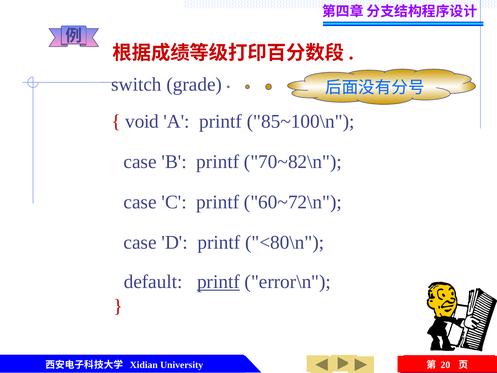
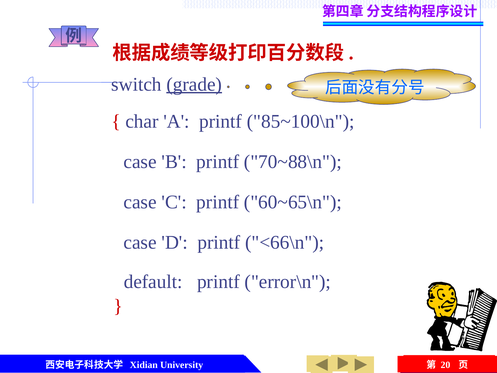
grade underline: none -> present
void: void -> char
70~82\n: 70~82\n -> 70~88\n
60~72\n: 60~72\n -> 60~65\n
<80\n: <80\n -> <66\n
printf at (218, 282) underline: present -> none
